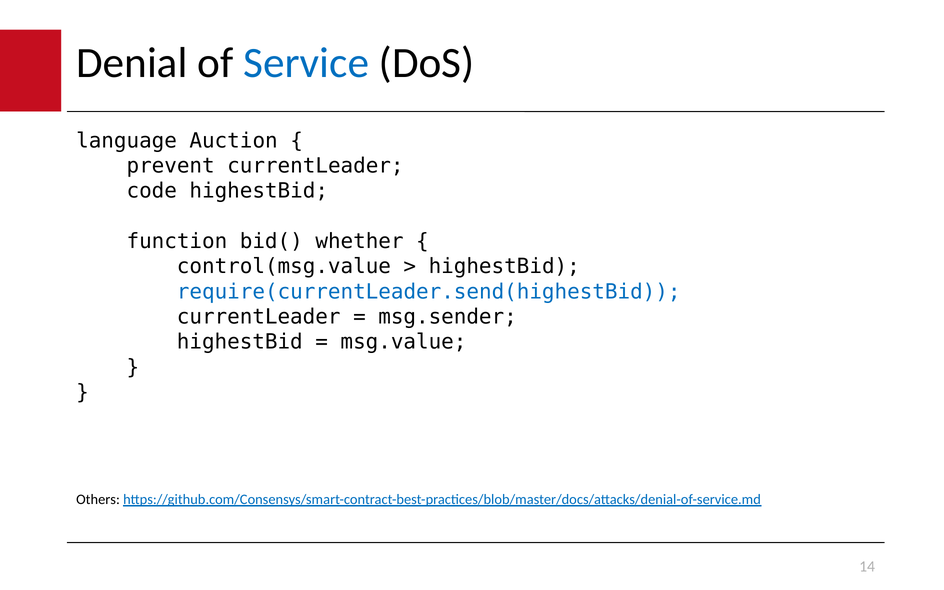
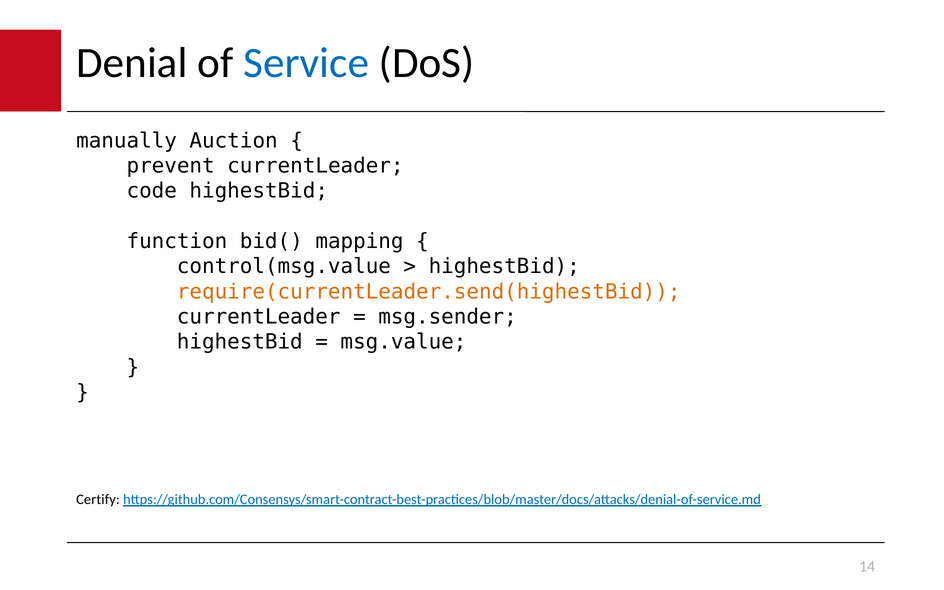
language: language -> manually
whether: whether -> mapping
require(currentLeader.send(highestBid colour: blue -> orange
Others: Others -> Certify
